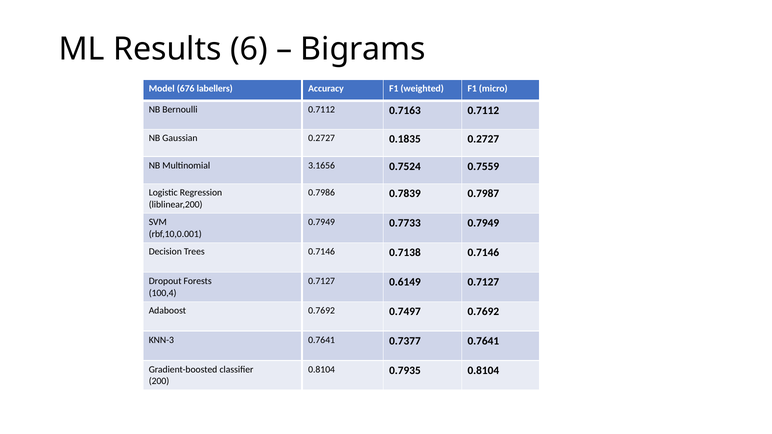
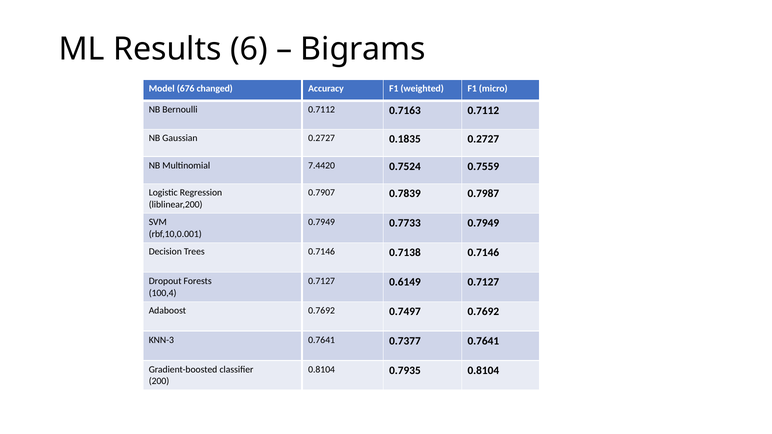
labellers: labellers -> changed
3.1656: 3.1656 -> 7.4420
0.7986: 0.7986 -> 0.7907
